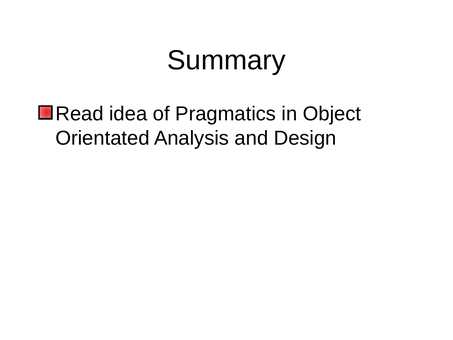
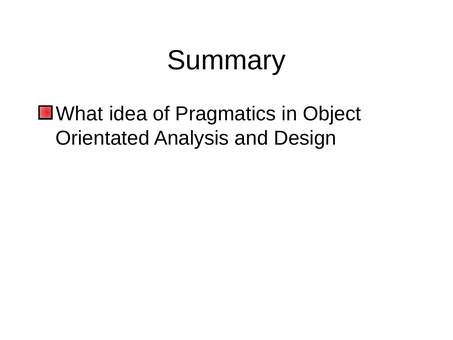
Read: Read -> What
